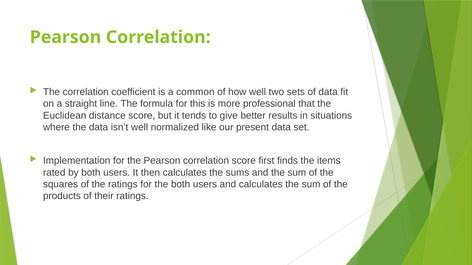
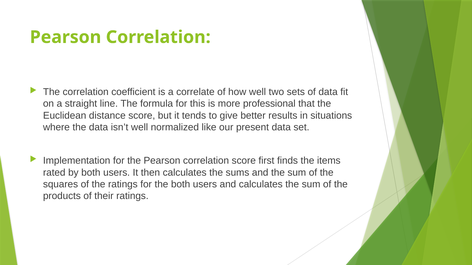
common: common -> correlate
